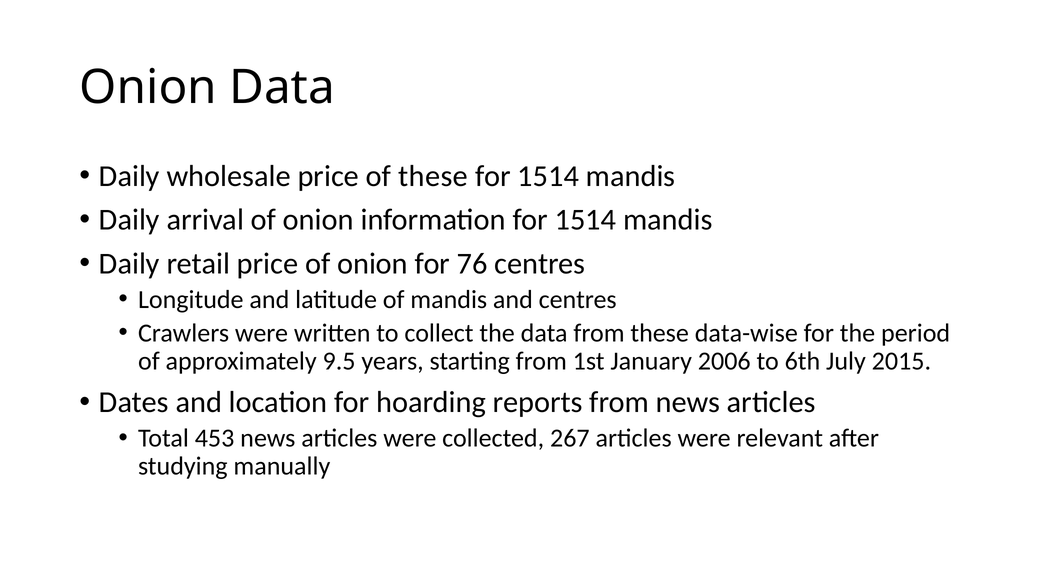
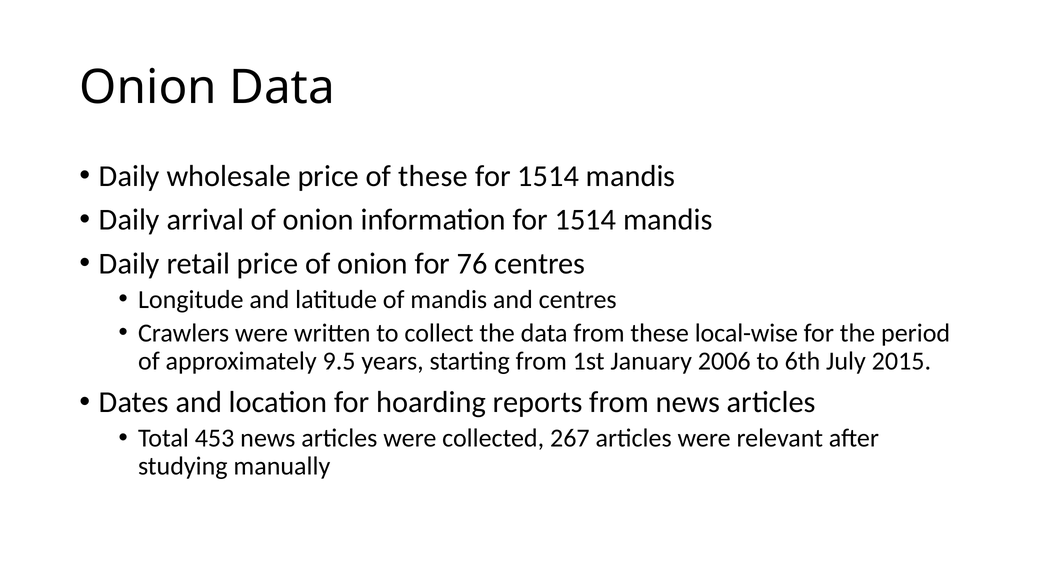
data-wise: data-wise -> local-wise
